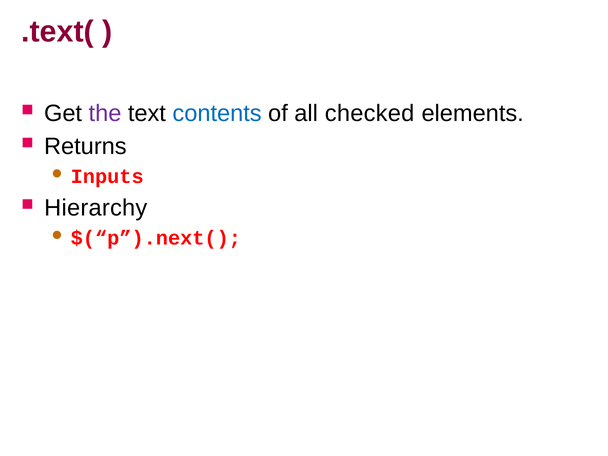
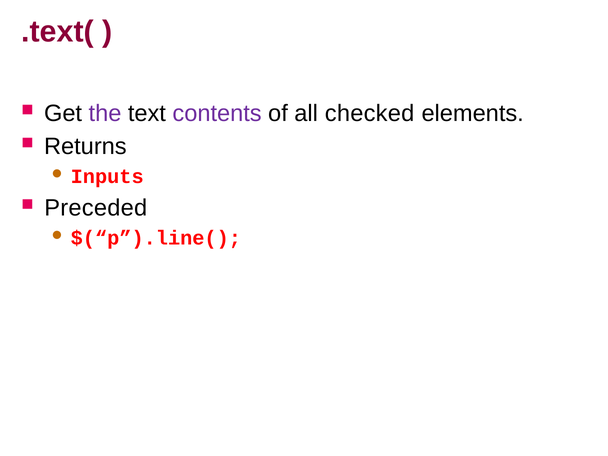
contents colour: blue -> purple
Hierarchy: Hierarchy -> Preceded
$(“p”).next(: $(“p”).next( -> $(“p”).line(
